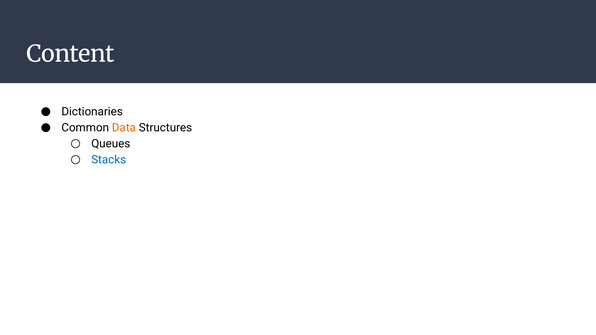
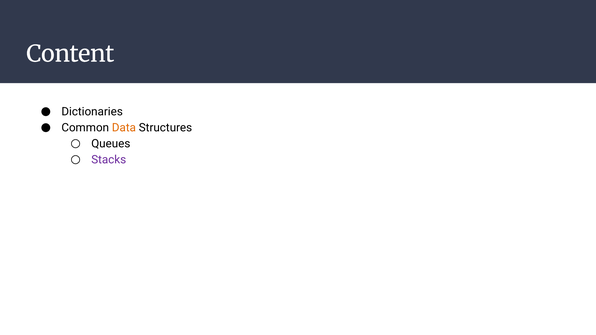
Stacks colour: blue -> purple
